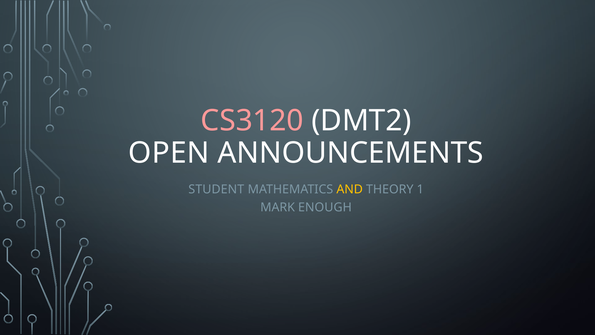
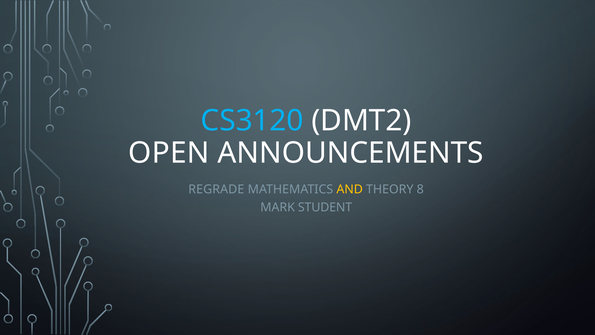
CS3120 colour: pink -> light blue
STUDENT: STUDENT -> REGRADE
1: 1 -> 8
ENOUGH: ENOUGH -> STUDENT
